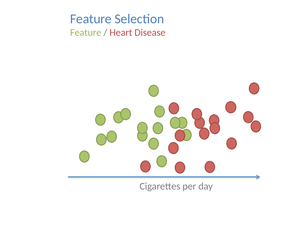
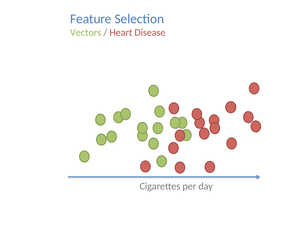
Feature at (86, 32): Feature -> Vectors
